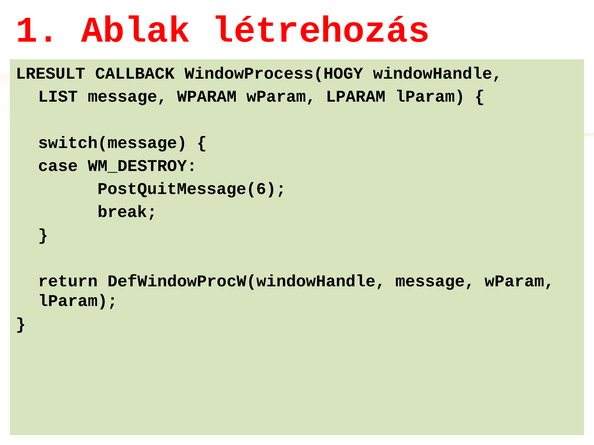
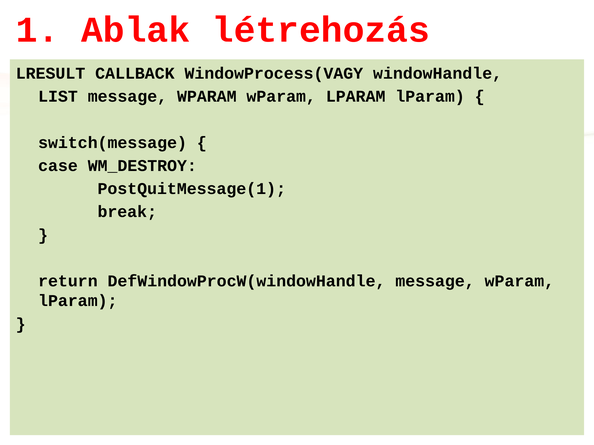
WindowProcess(HOGY: WindowProcess(HOGY -> WindowProcess(VAGY
PostQuitMessage(6: PostQuitMessage(6 -> PostQuitMessage(1
